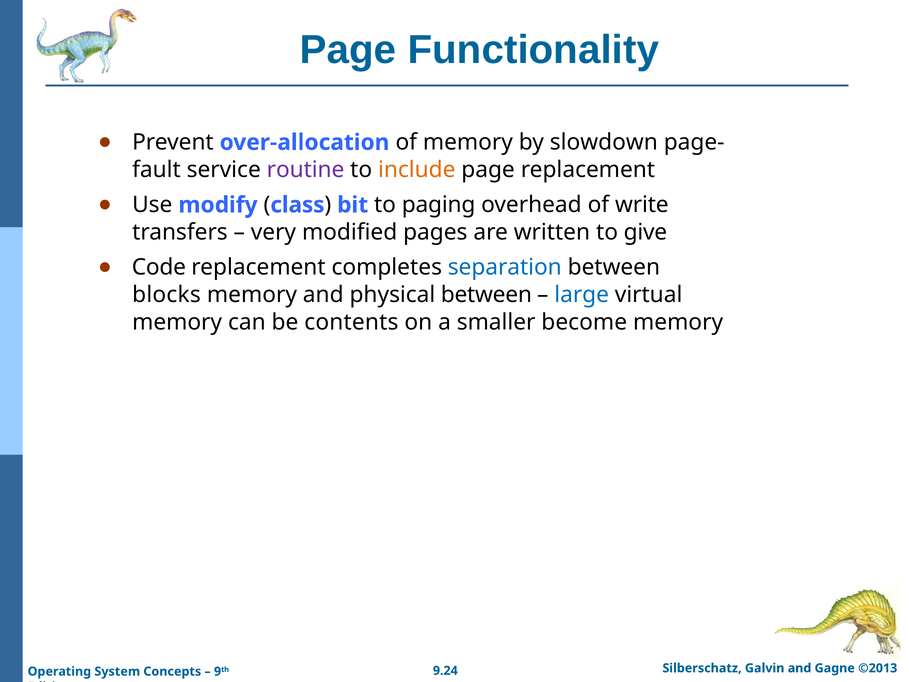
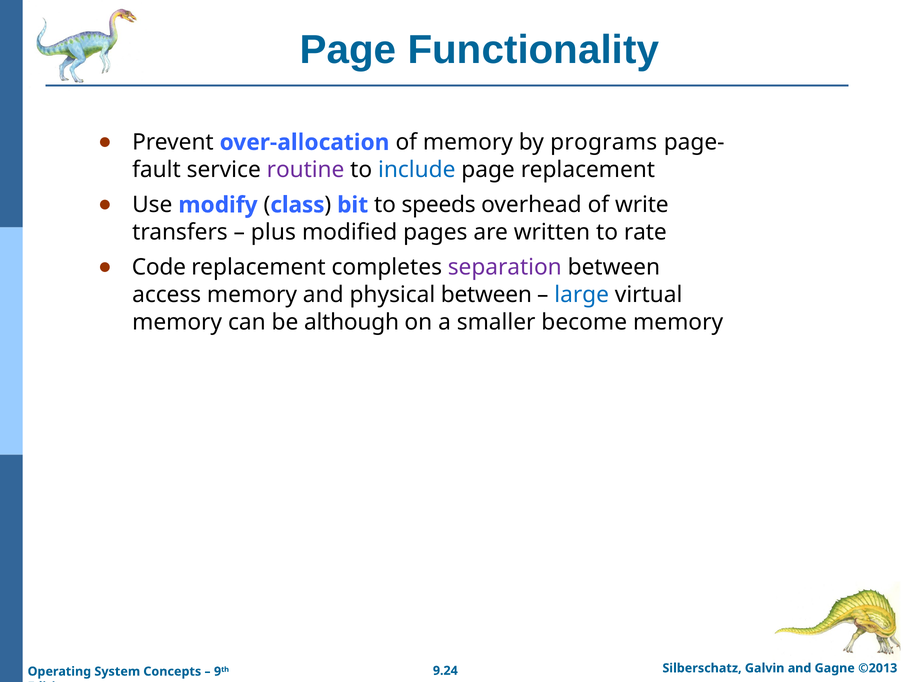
slowdown: slowdown -> programs
include colour: orange -> blue
paging: paging -> speeds
very: very -> plus
give: give -> rate
separation colour: blue -> purple
blocks: blocks -> access
contents: contents -> although
